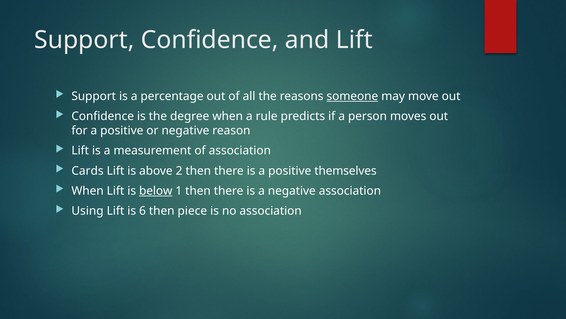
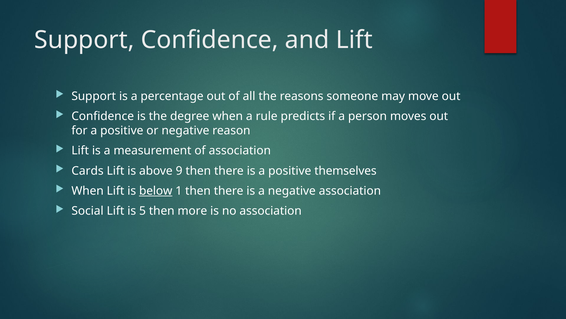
someone underline: present -> none
2: 2 -> 9
Using: Using -> Social
6: 6 -> 5
piece: piece -> more
